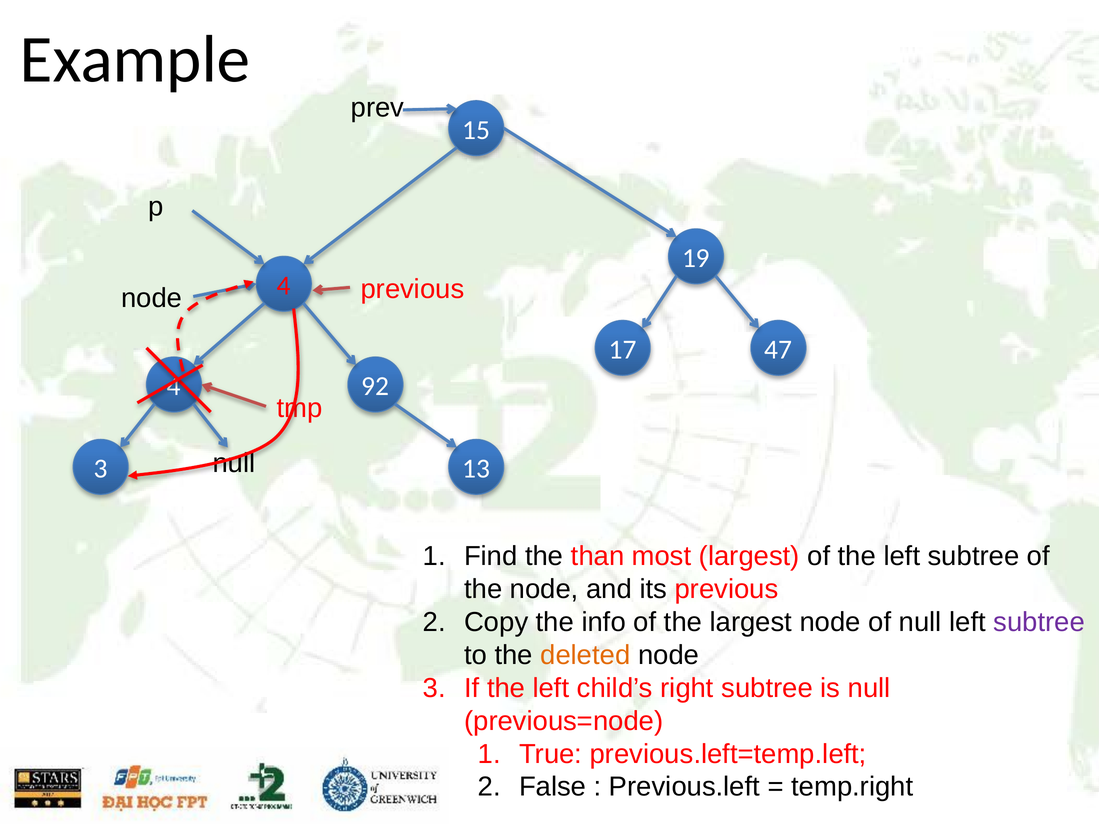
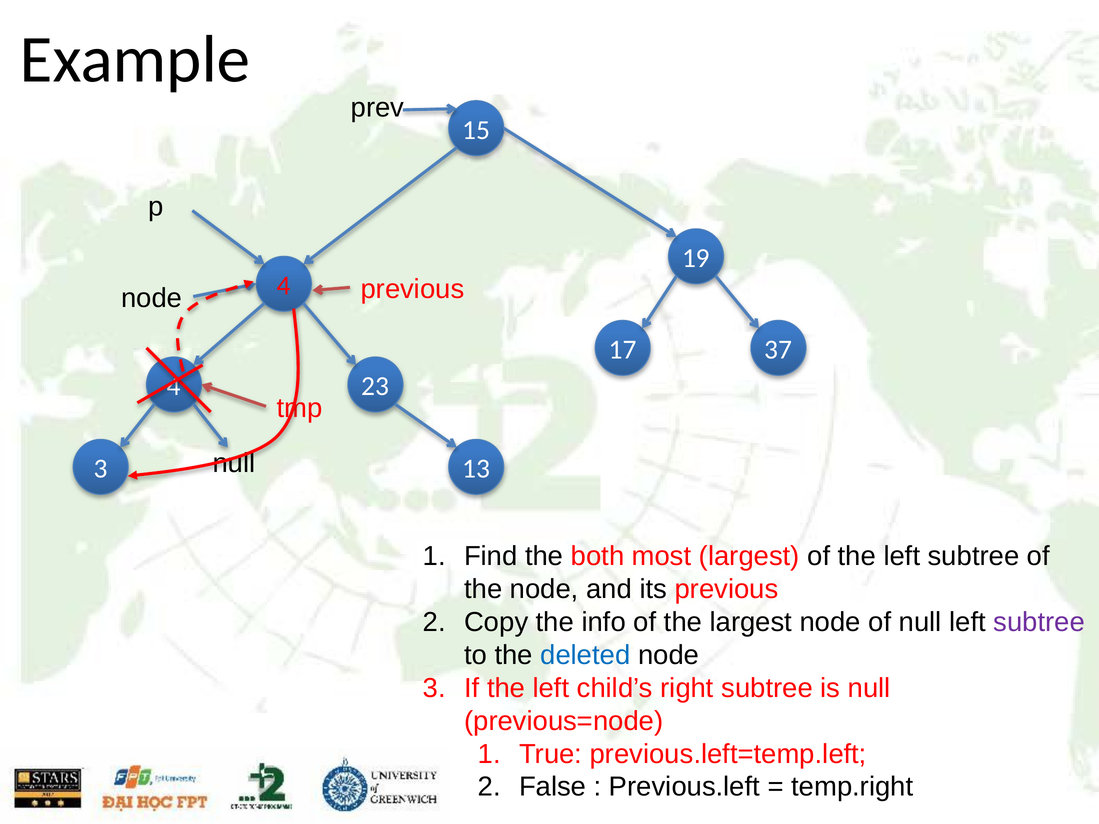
47: 47 -> 37
92: 92 -> 23
than: than -> both
deleted colour: orange -> blue
